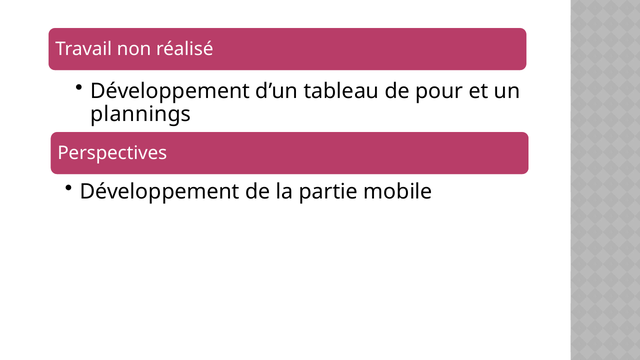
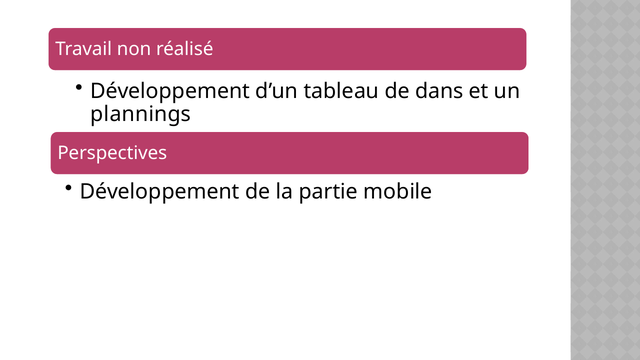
pour: pour -> dans
